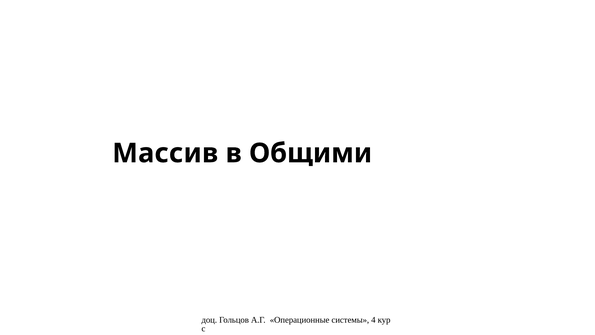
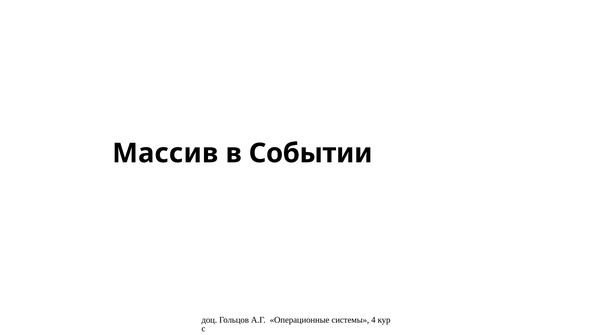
Общими: Общими -> Событии
